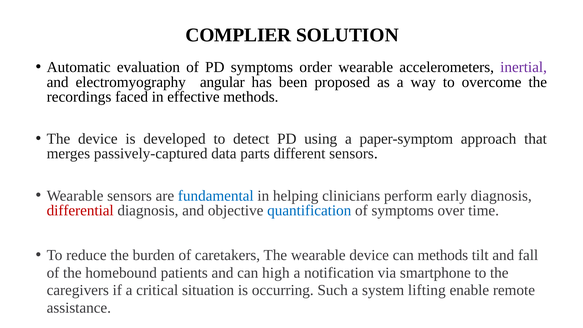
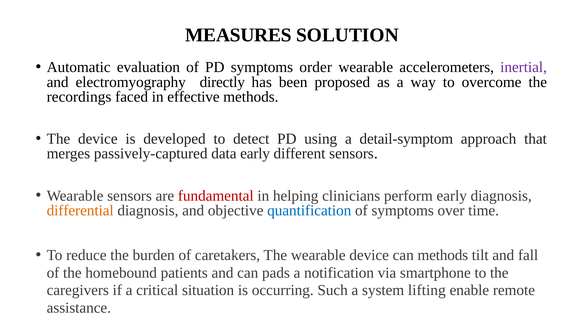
COMPLIER: COMPLIER -> MEASURES
angular: angular -> directly
paper-symptom: paper-symptom -> detail-symptom
data parts: parts -> early
fundamental colour: blue -> red
differential colour: red -> orange
high: high -> pads
